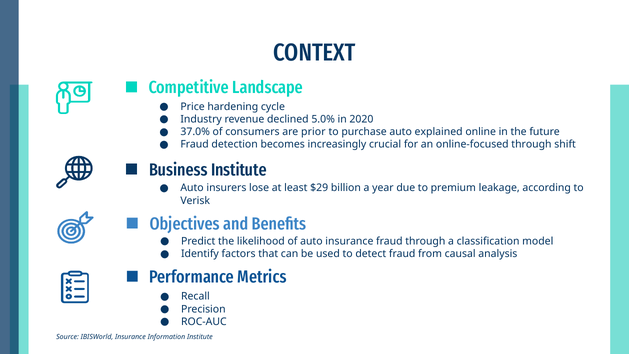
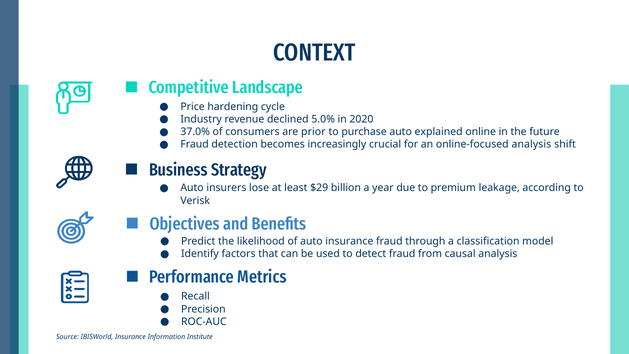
online-focused through: through -> analysis
Business Institute: Institute -> Strategy
